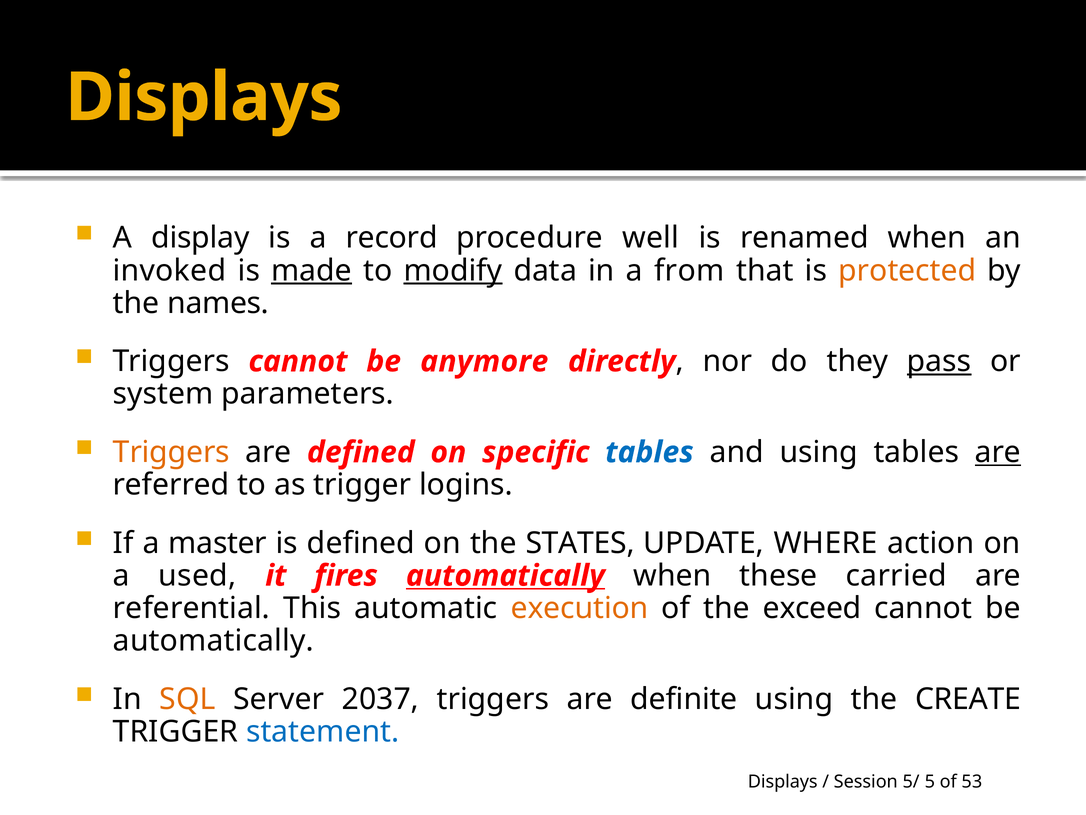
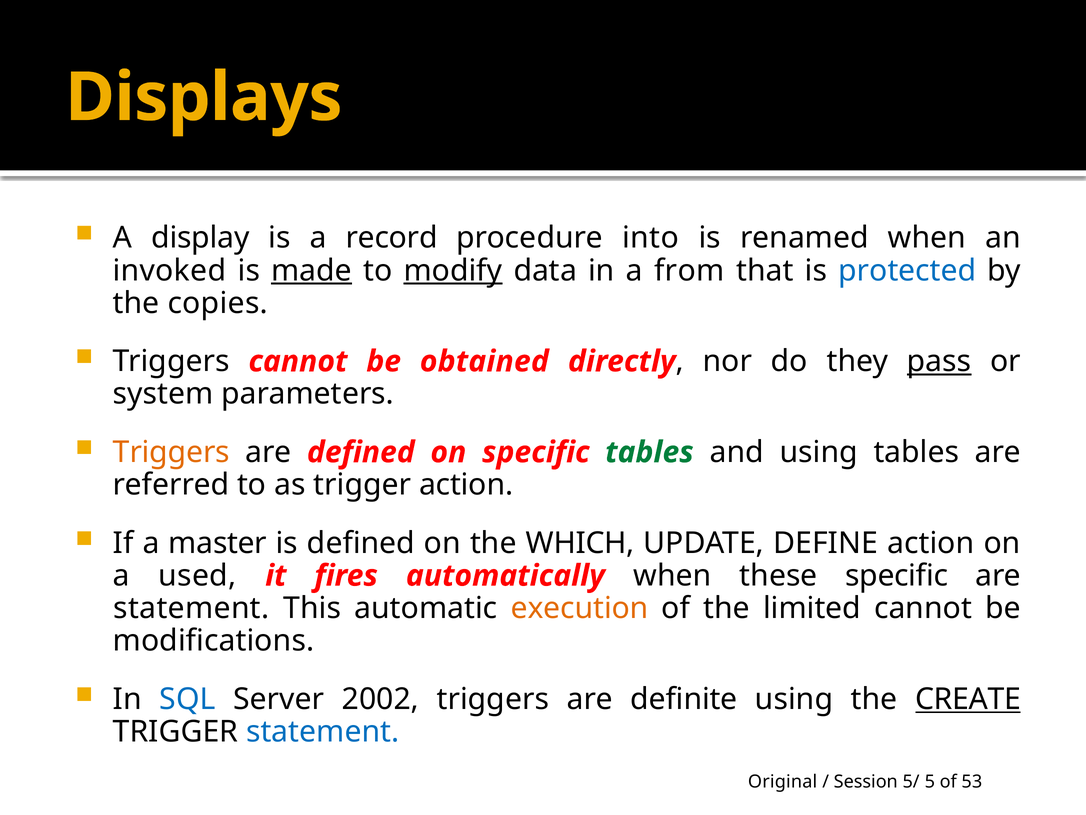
well: well -> into
protected colour: orange -> blue
names: names -> copies
anymore: anymore -> obtained
tables at (649, 452) colour: blue -> green
are at (998, 452) underline: present -> none
trigger logins: logins -> action
STATES: STATES -> WHICH
WHERE: WHERE -> DEFINE
automatically at (505, 575) underline: present -> none
these carried: carried -> specific
referential at (191, 608): referential -> statement
exceed: exceed -> limited
automatically at (213, 641): automatically -> modifications
SQL colour: orange -> blue
2037: 2037 -> 2002
CREATE underline: none -> present
Displays at (783, 781): Displays -> Original
